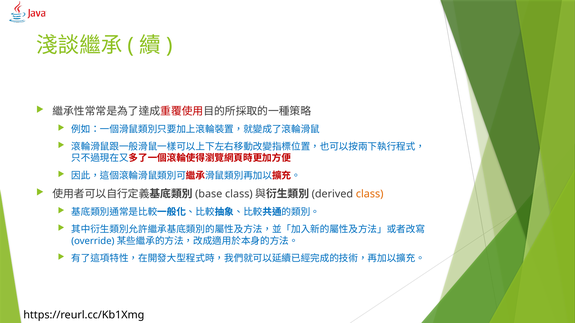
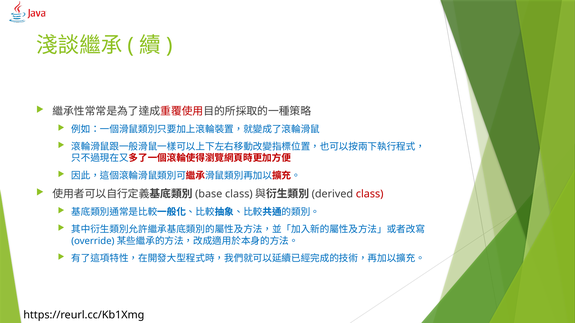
class colour: orange -> red
